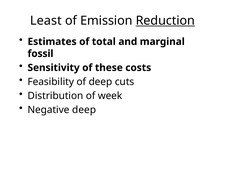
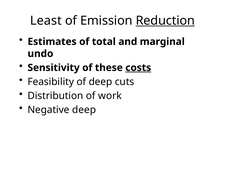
fossil: fossil -> undo
costs underline: none -> present
week: week -> work
